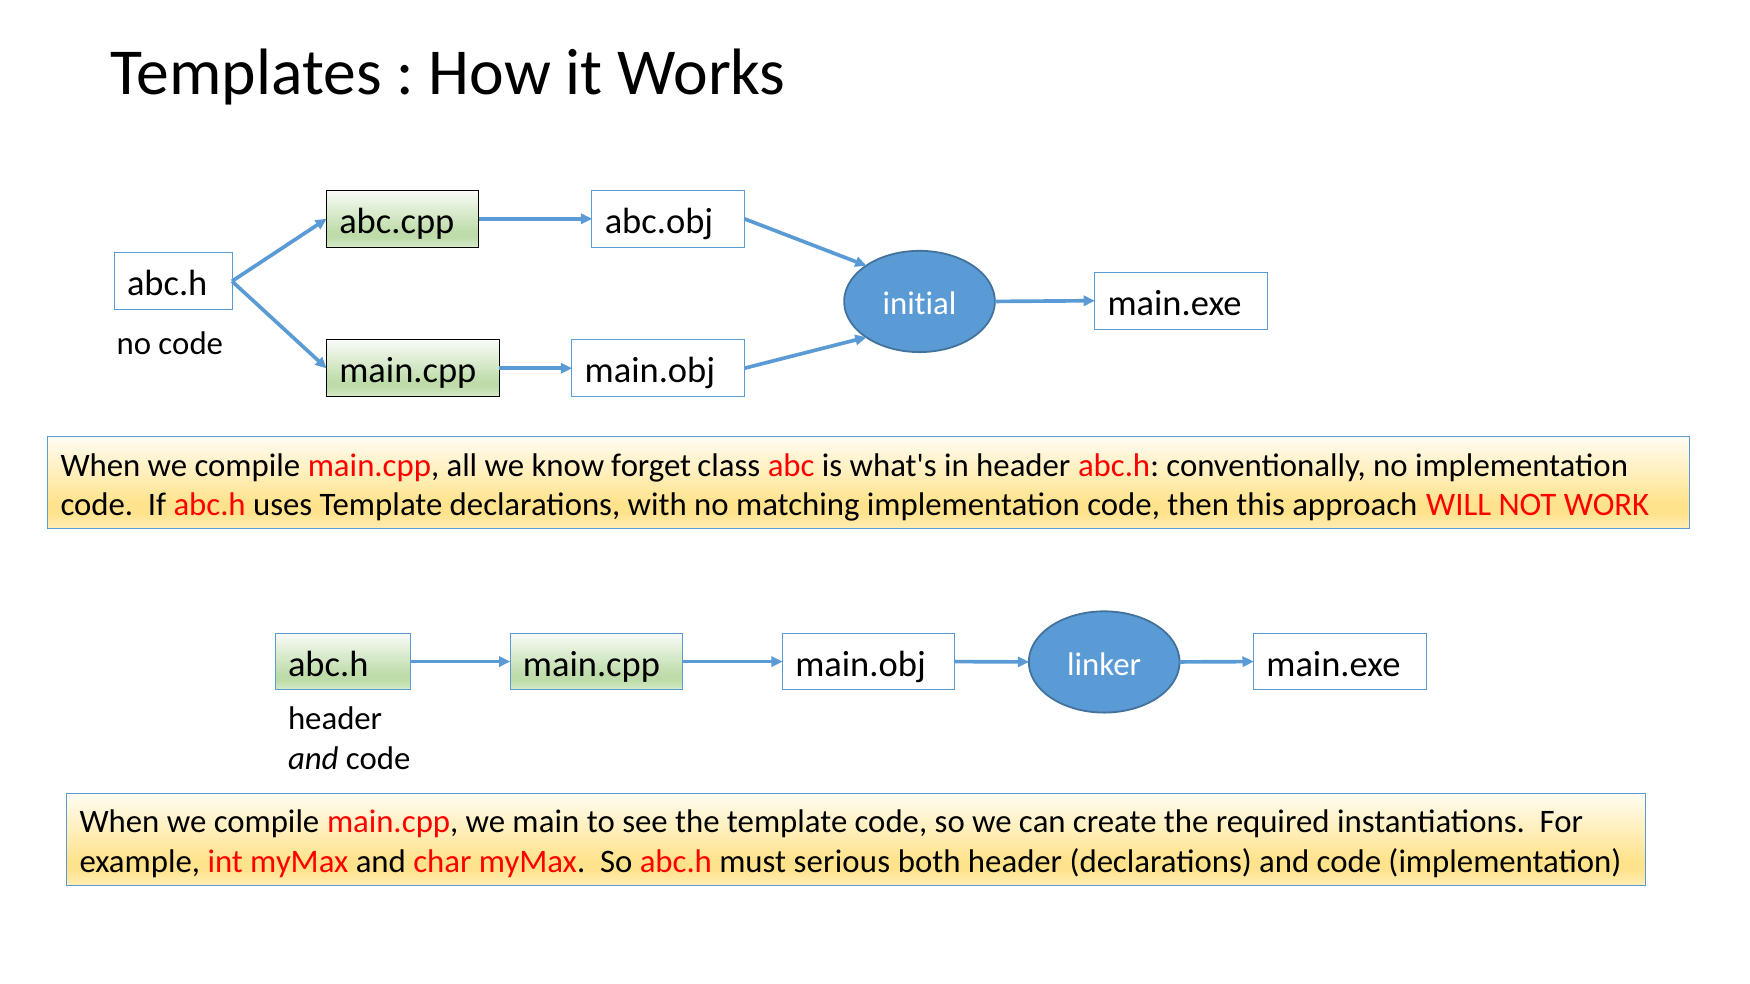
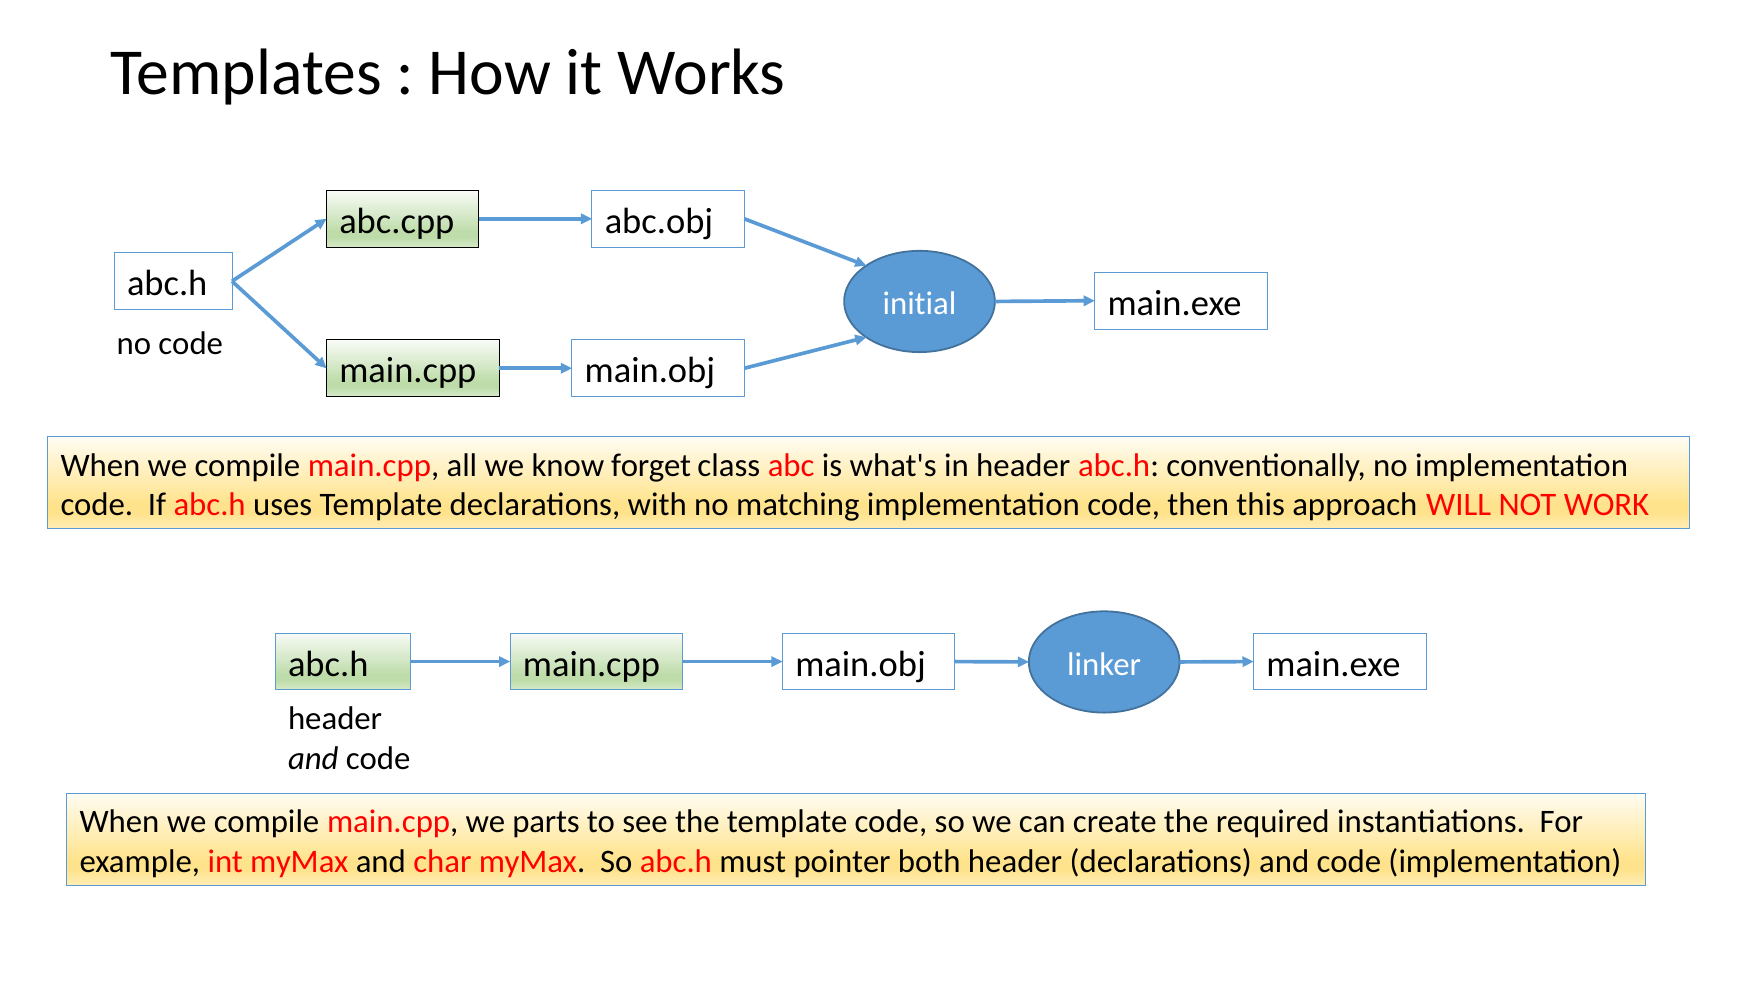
main: main -> parts
serious: serious -> pointer
